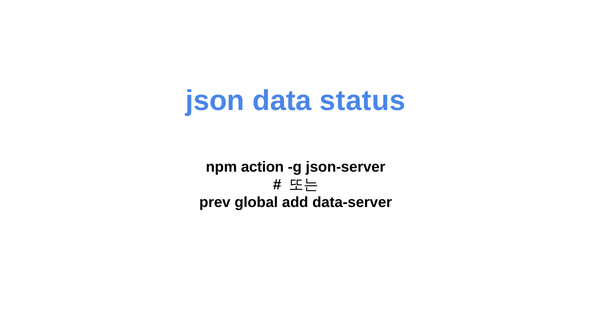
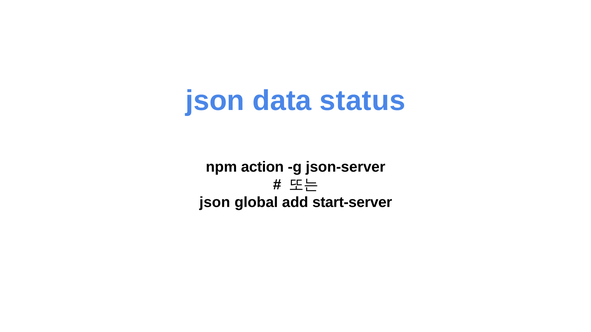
prev at (215, 203): prev -> json
data-server: data-server -> start-server
